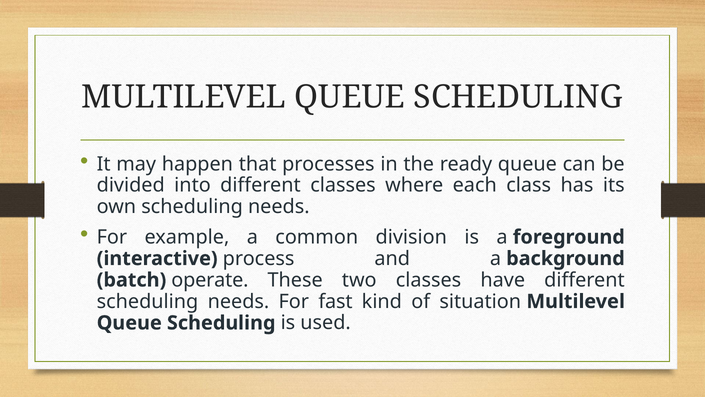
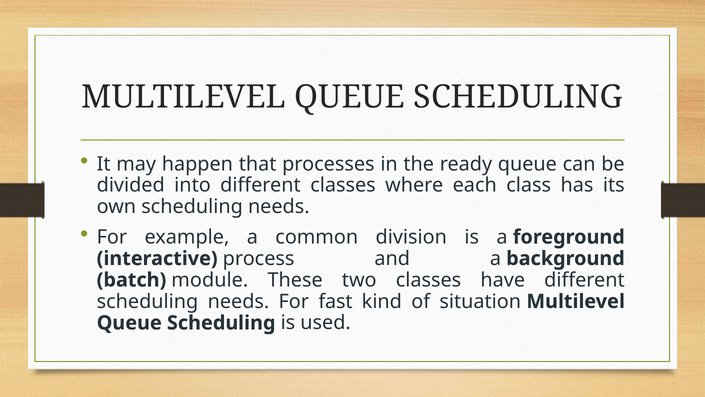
operate: operate -> module
